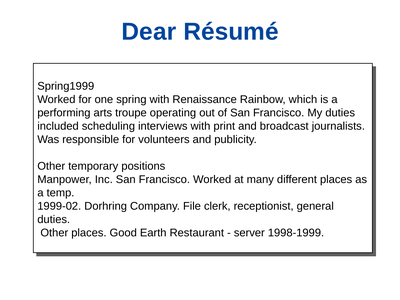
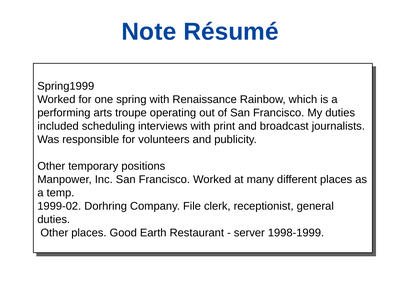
Dear: Dear -> Note
